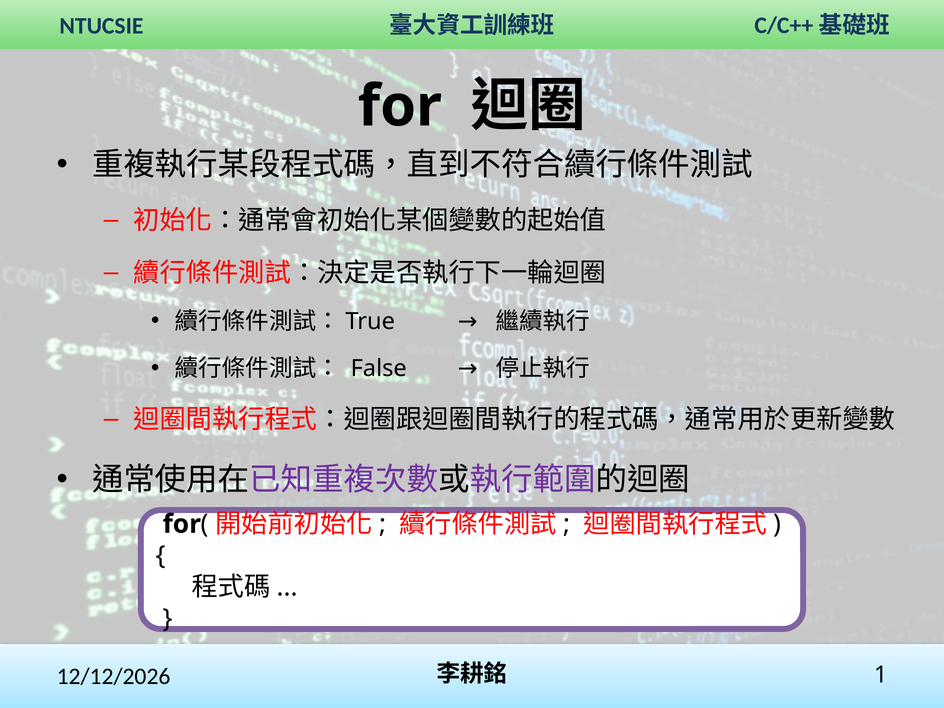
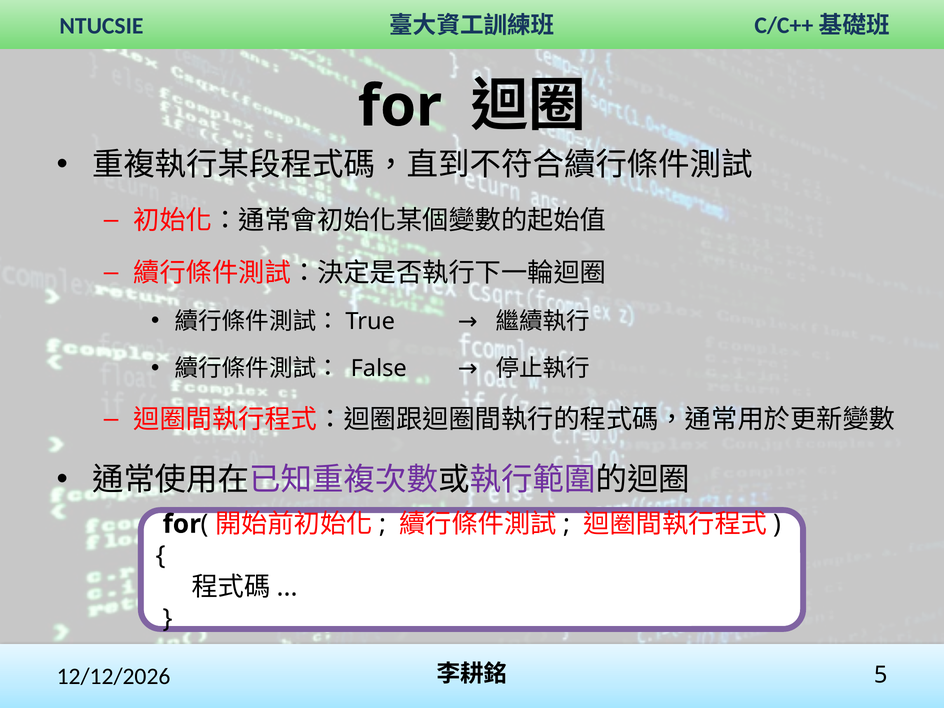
1: 1 -> 5
